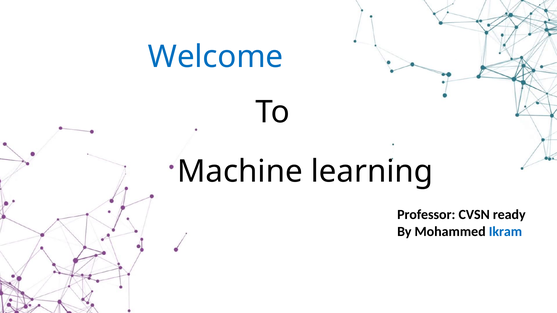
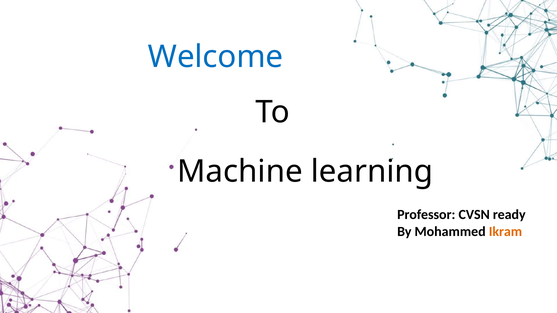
Ikram colour: blue -> orange
